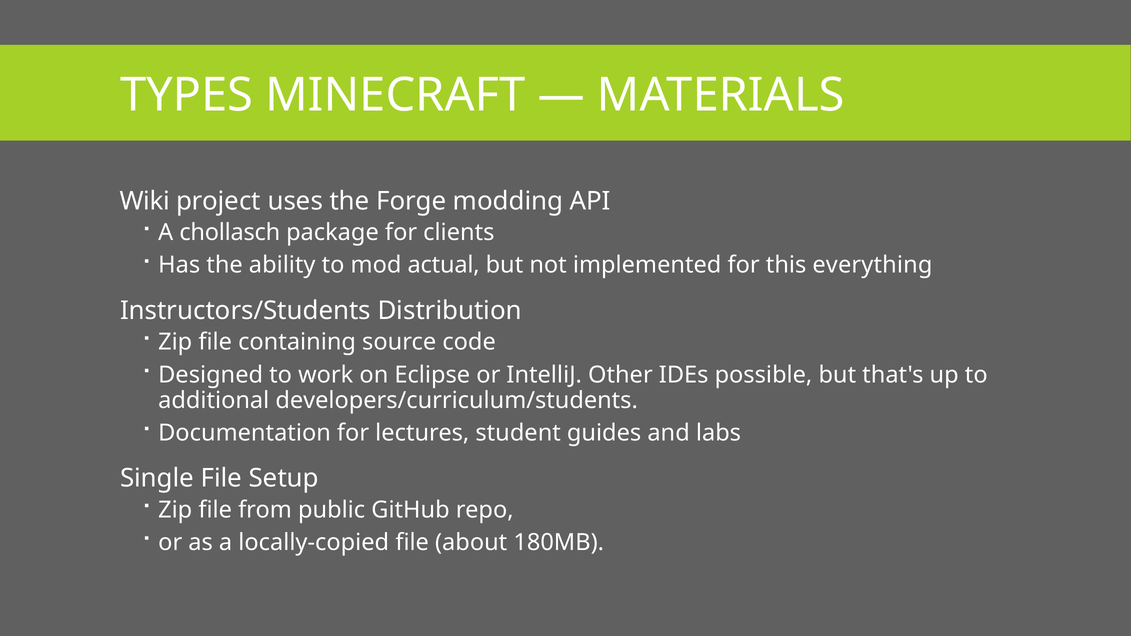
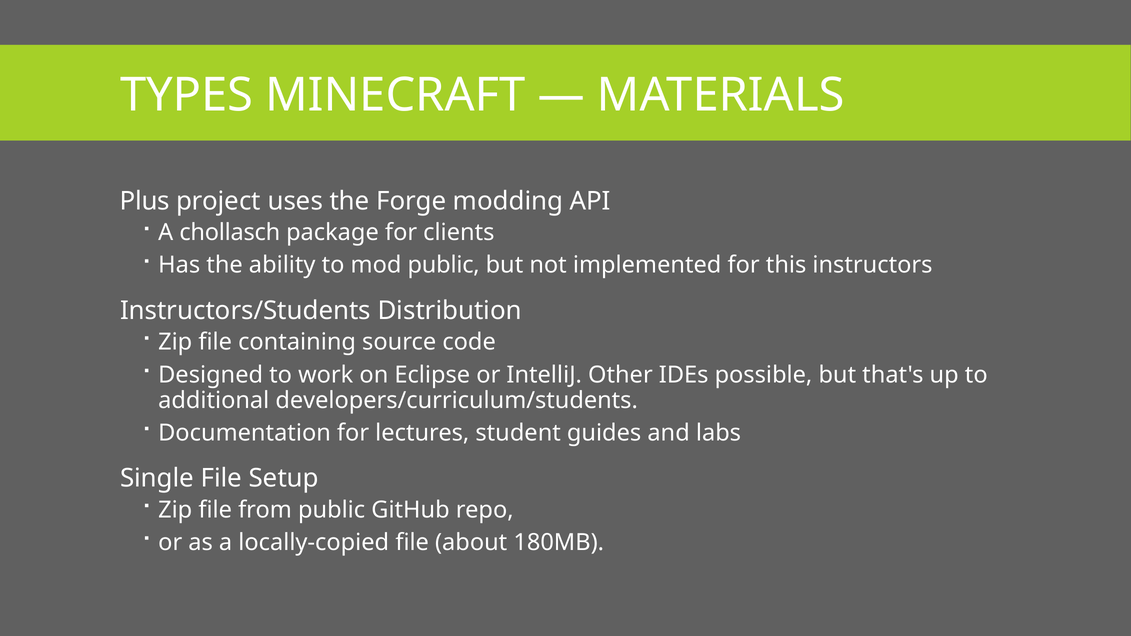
Wiki: Wiki -> Plus
mod actual: actual -> public
everything: everything -> instructors
